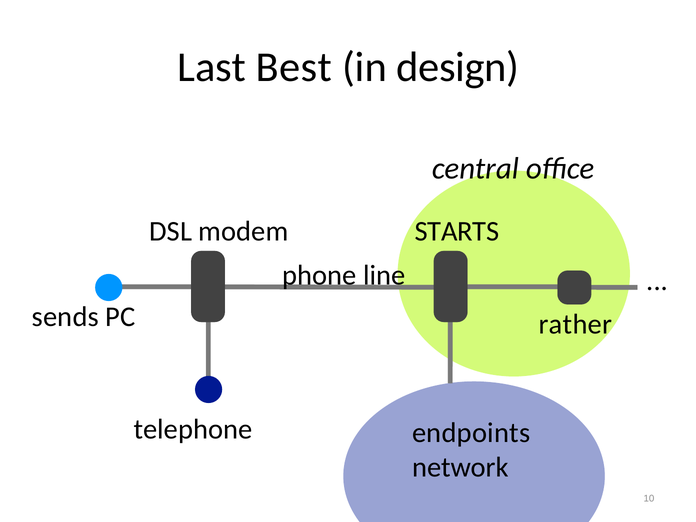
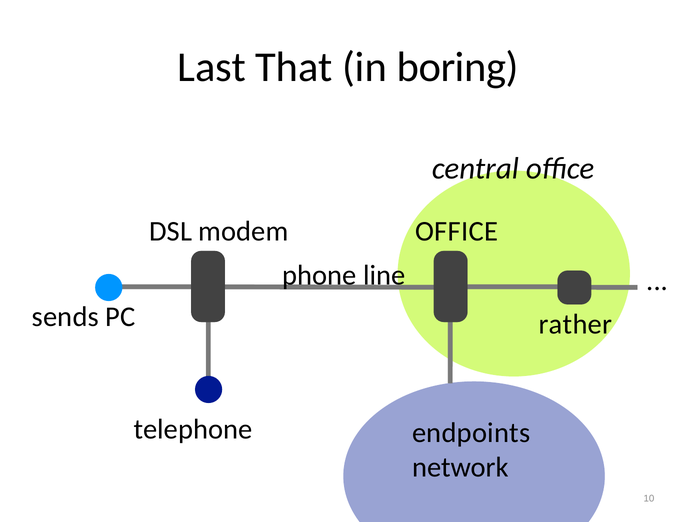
Best: Best -> That
design: design -> boring
modem STARTS: STARTS -> OFFICE
